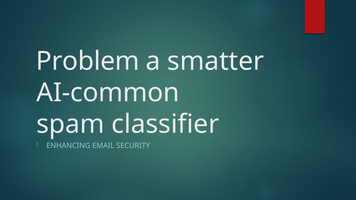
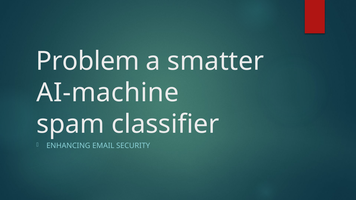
AI-common: AI-common -> AI-machine
